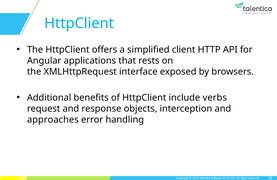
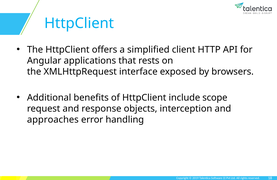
verbs: verbs -> scope
